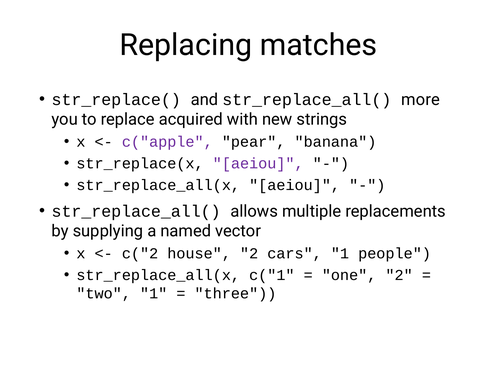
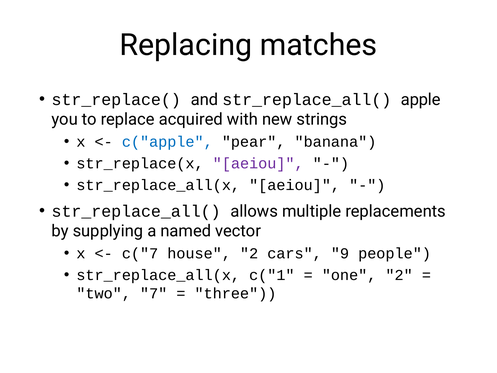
more: more -> apple
c("apple colour: purple -> blue
c("2: c("2 -> c("7
cars 1: 1 -> 9
two 1: 1 -> 7
